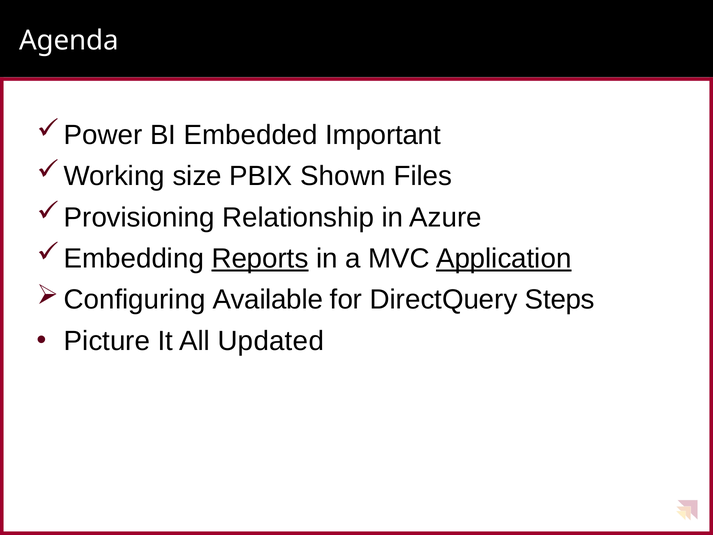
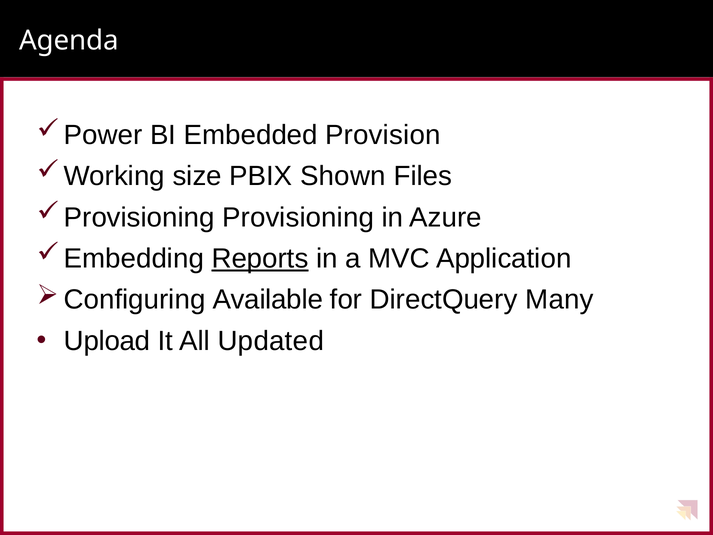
Important: Important -> Provision
Relationship: Relationship -> Provisioning
Application underline: present -> none
Steps: Steps -> Many
Picture: Picture -> Upload
